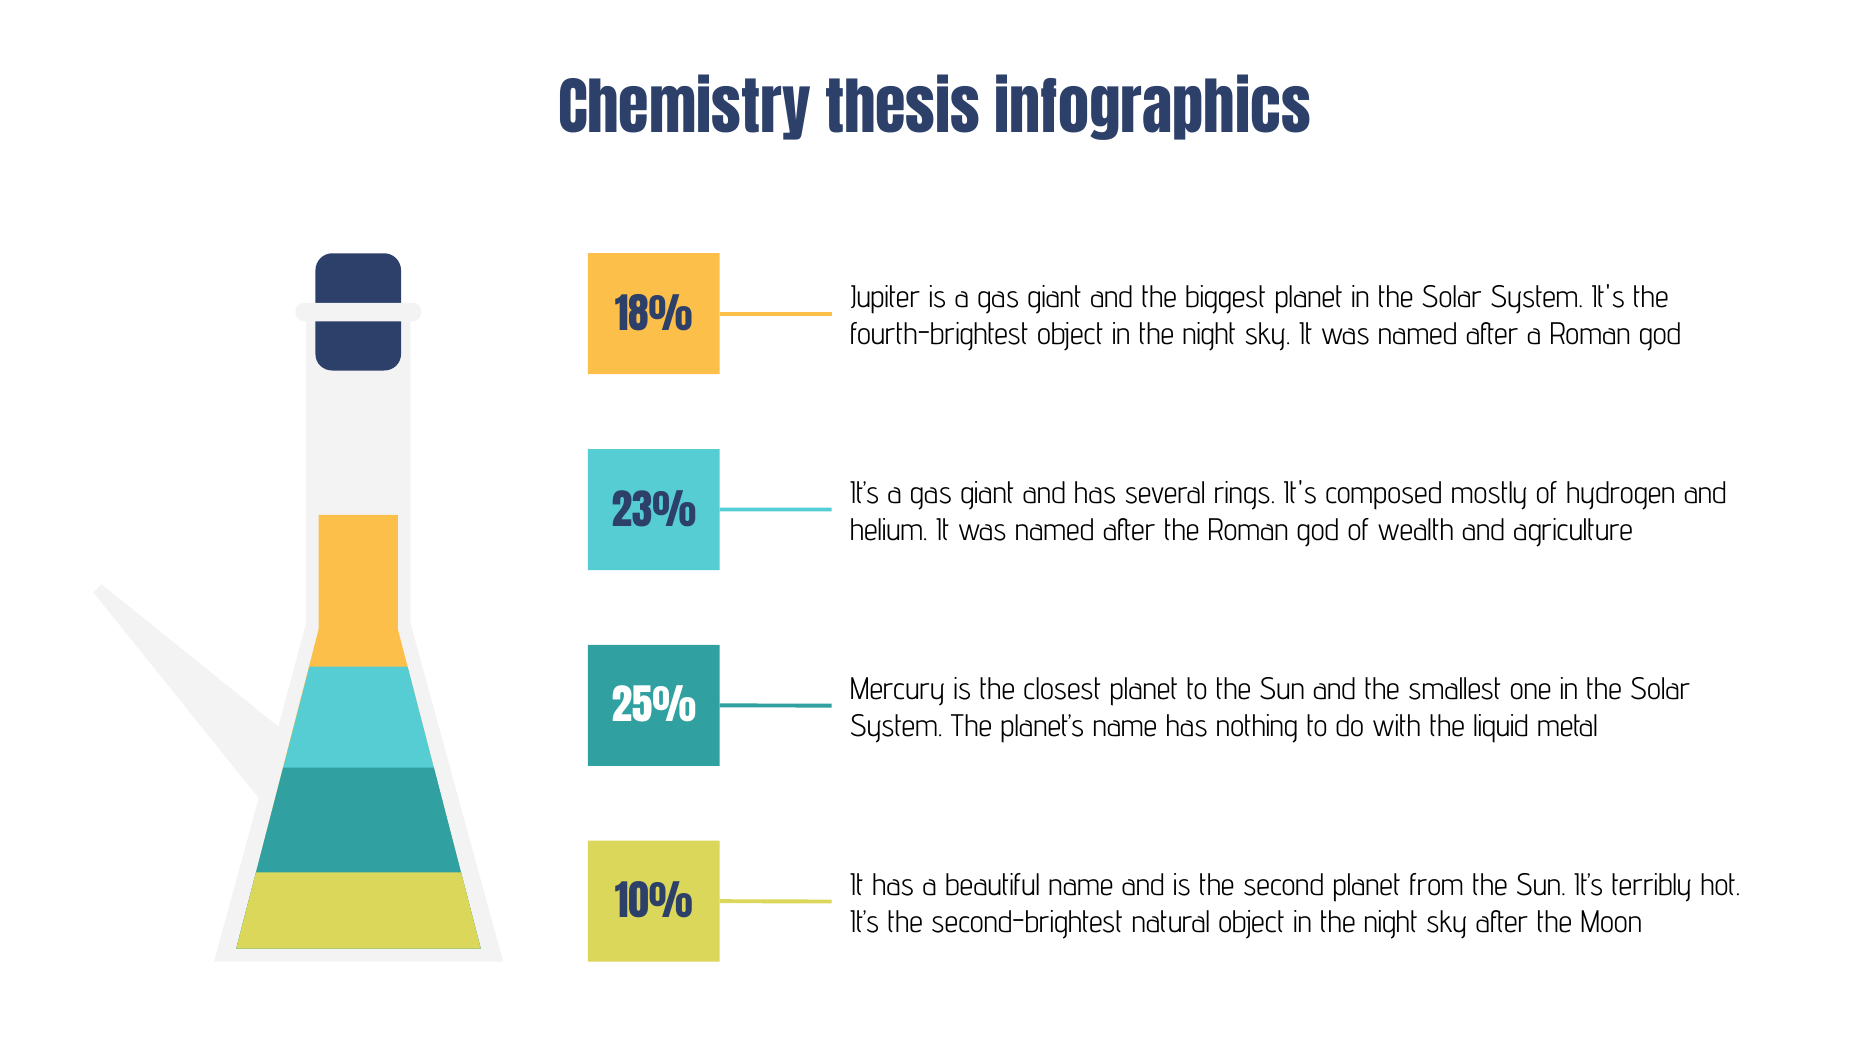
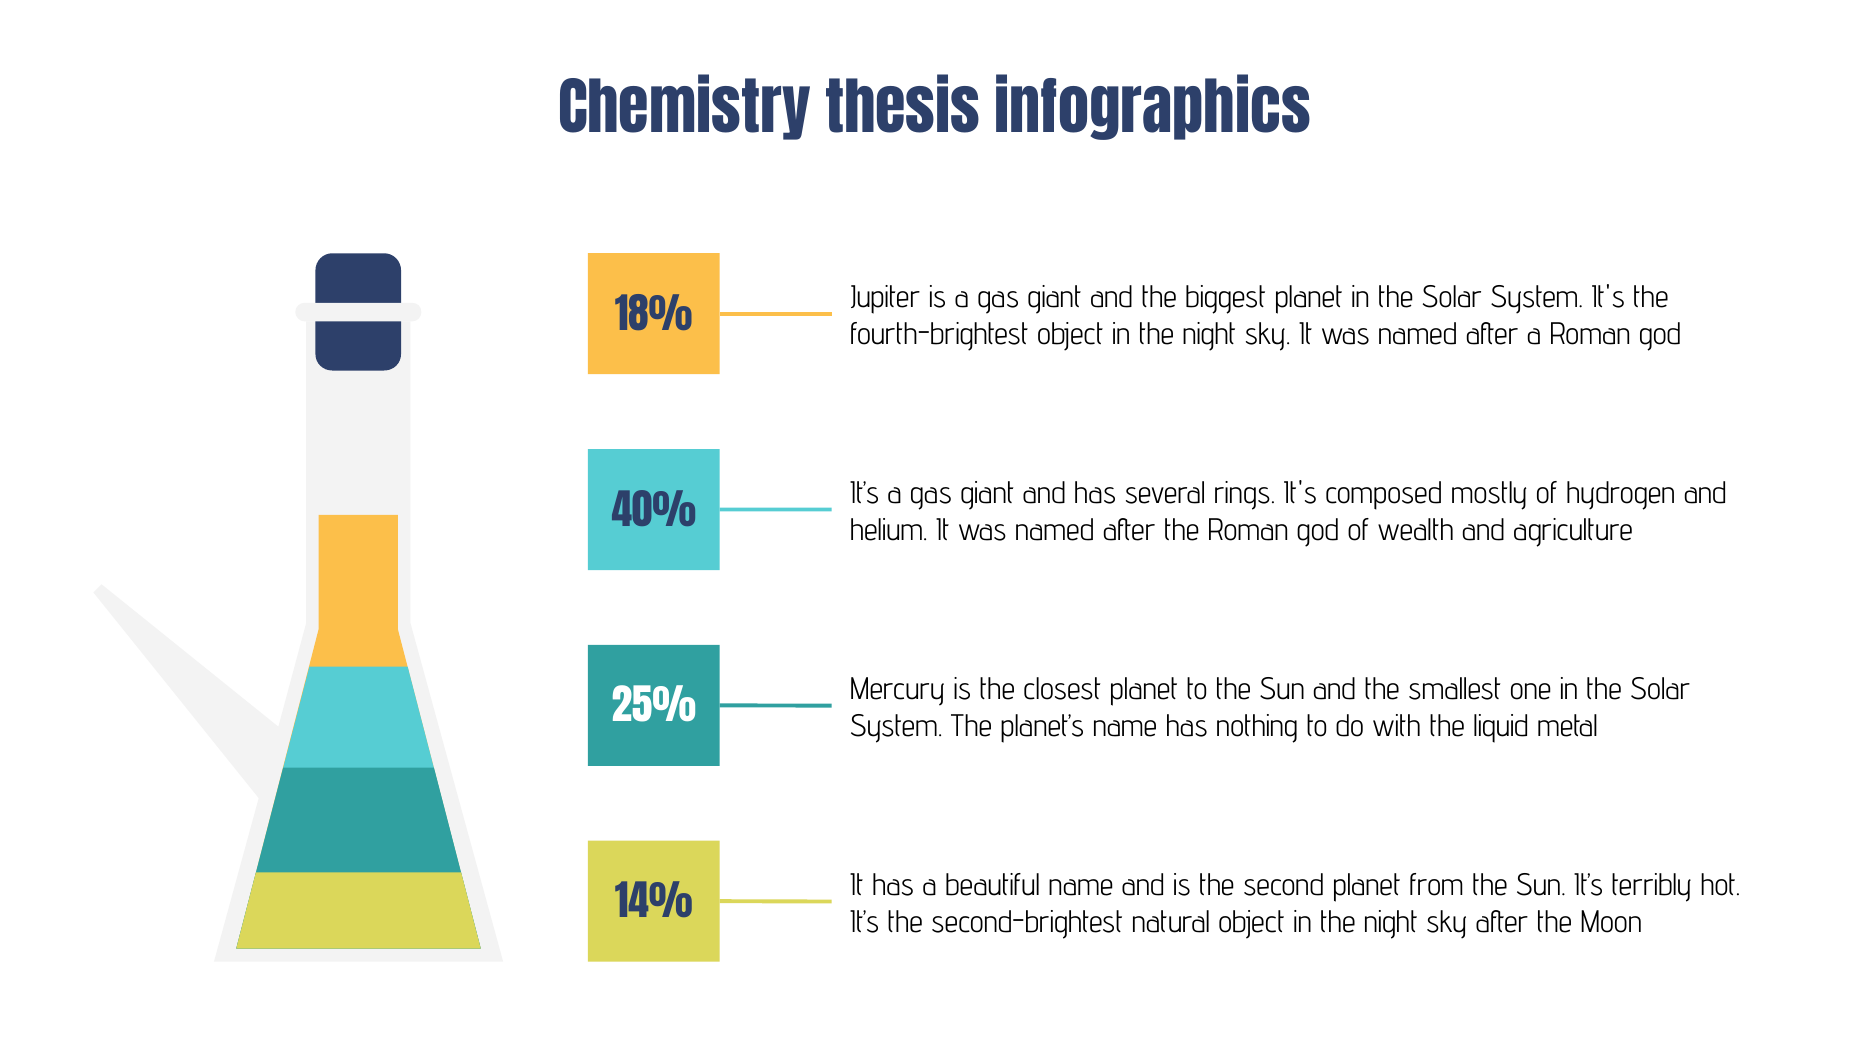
23%: 23% -> 40%
10%: 10% -> 14%
